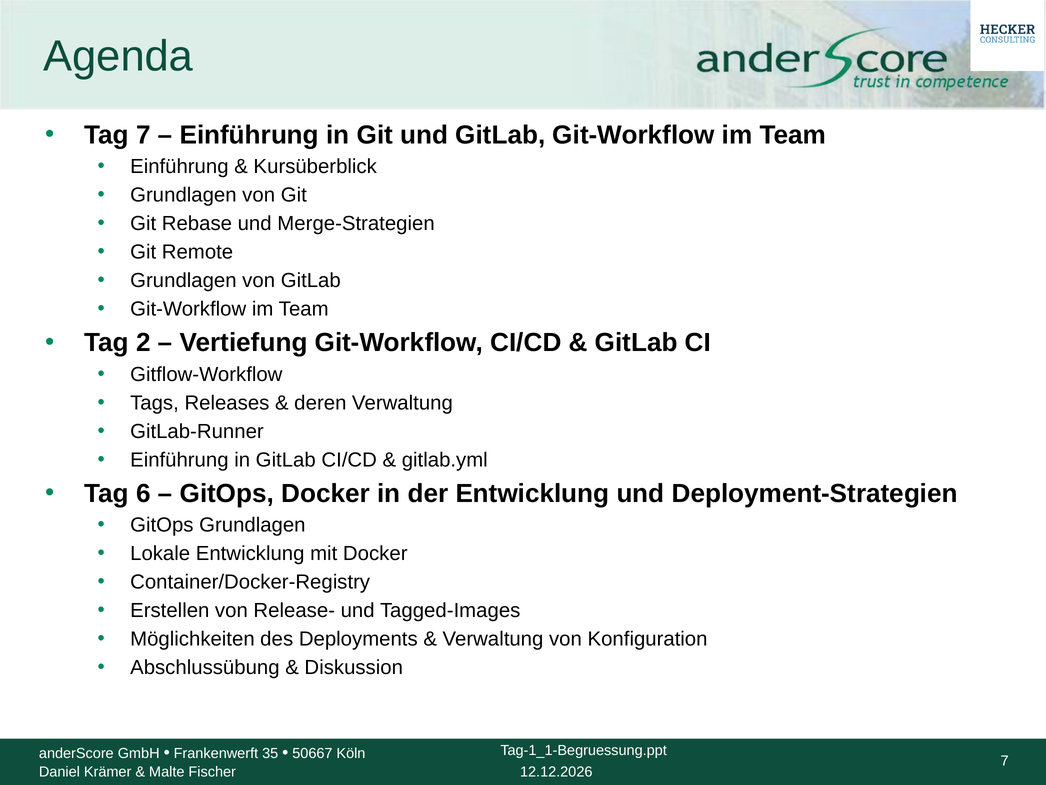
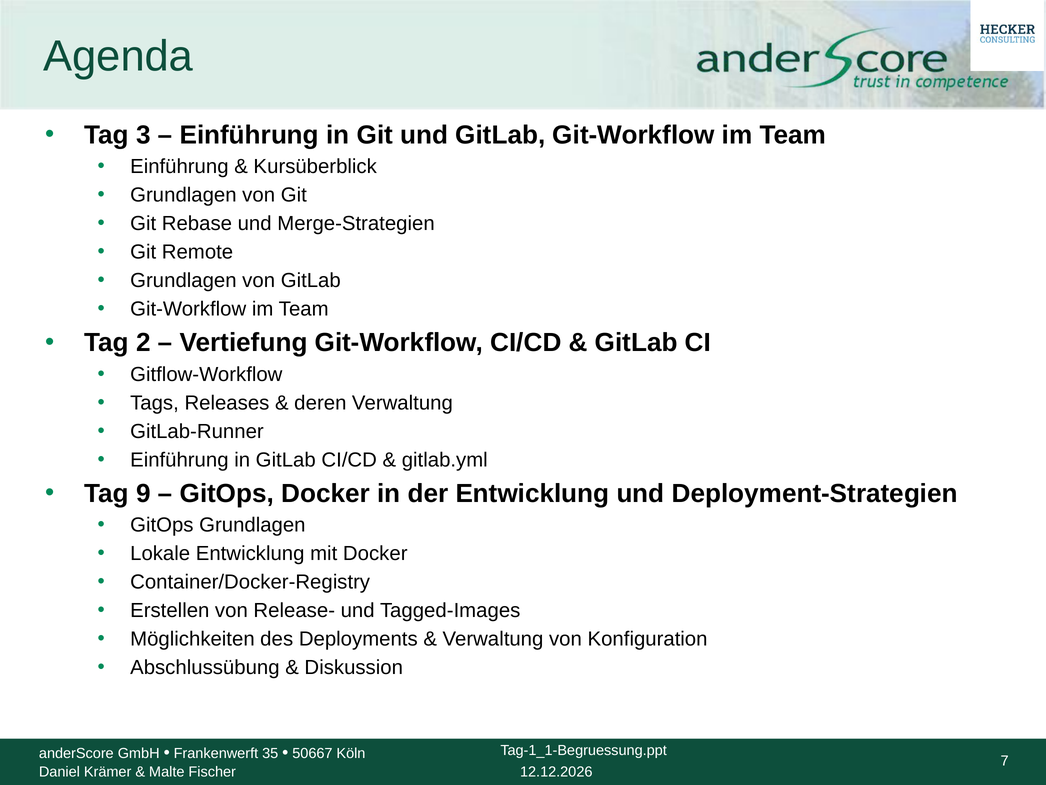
Tag 7: 7 -> 3
6: 6 -> 9
